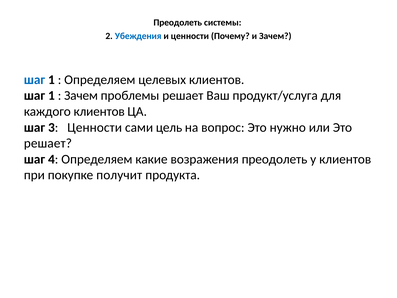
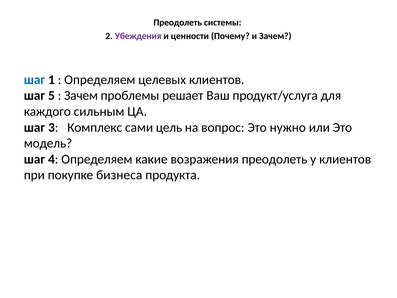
Убеждения colour: blue -> purple
1 at (51, 96): 1 -> 5
каждого клиентов: клиентов -> сильным
3 Ценности: Ценности -> Комплекс
решает at (48, 143): решает -> модель
получит: получит -> бизнеса
